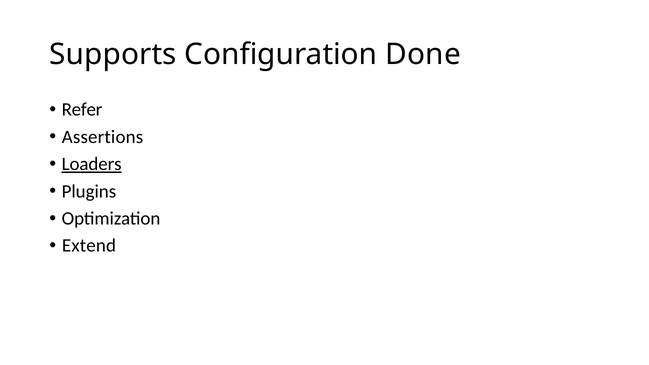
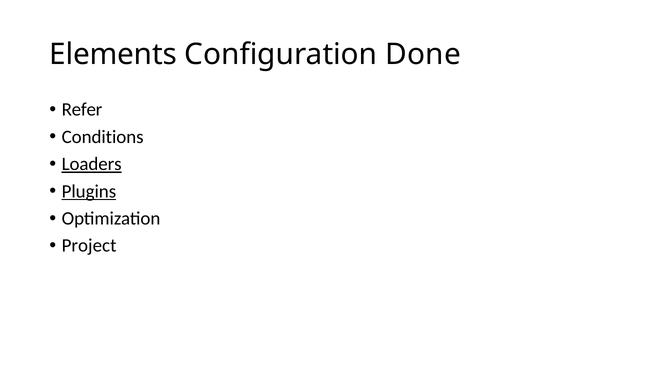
Supports: Supports -> Elements
Assertions: Assertions -> Conditions
Plugins underline: none -> present
Extend: Extend -> Project
